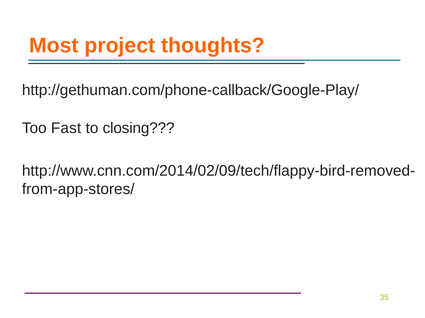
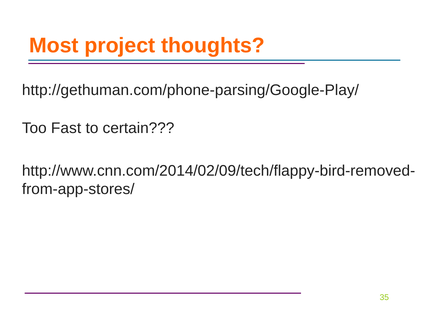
http://gethuman.com/phone-callback/Google-Play/: http://gethuman.com/phone-callback/Google-Play/ -> http://gethuman.com/phone-parsing/Google-Play/
closing: closing -> certain
